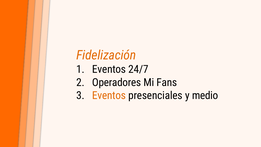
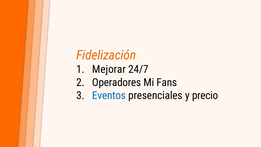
Eventos at (109, 69): Eventos -> Mejorar
Eventos at (109, 95) colour: orange -> blue
medio: medio -> precio
